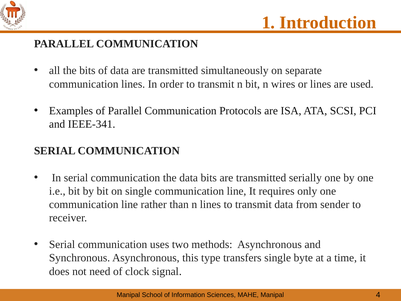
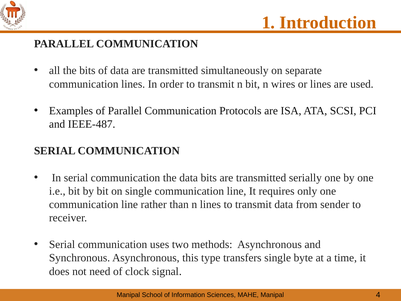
IEEE-341: IEEE-341 -> IEEE-487
